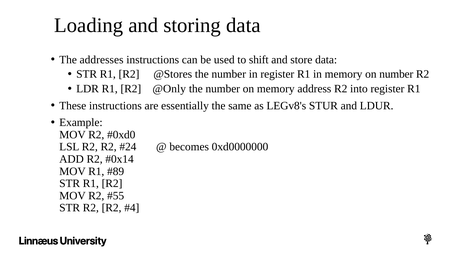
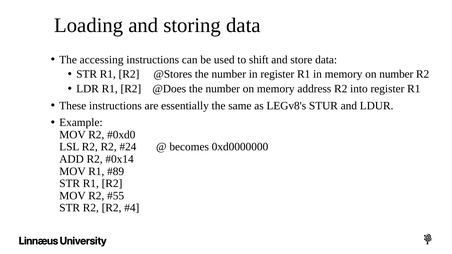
addresses: addresses -> accessing
@Only: @Only -> @Does
